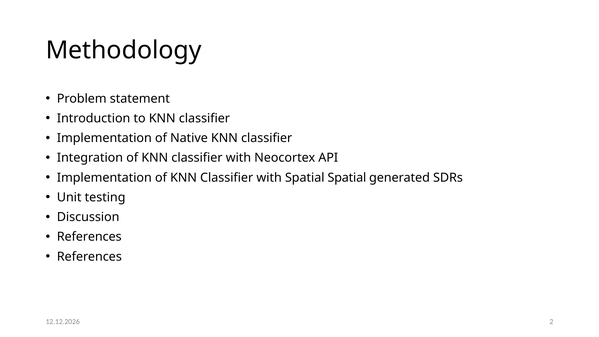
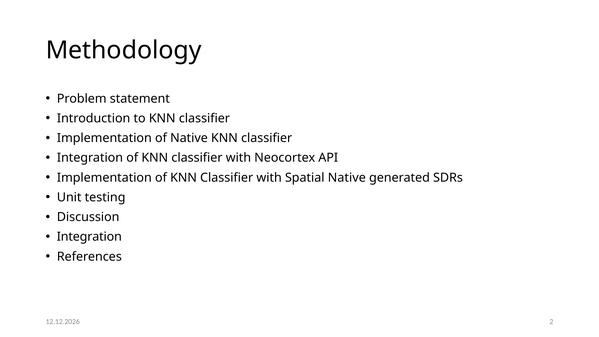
Spatial Spatial: Spatial -> Native
References at (89, 237): References -> Integration
